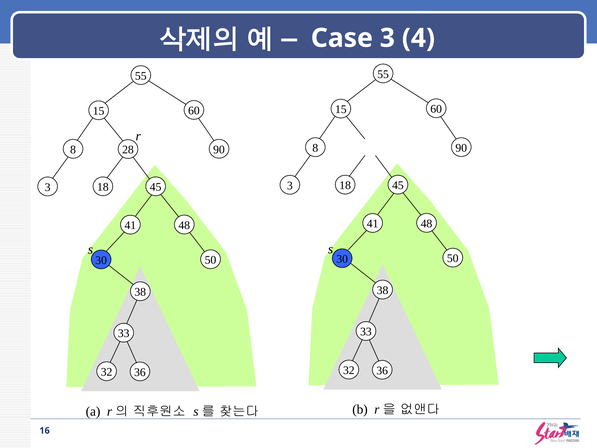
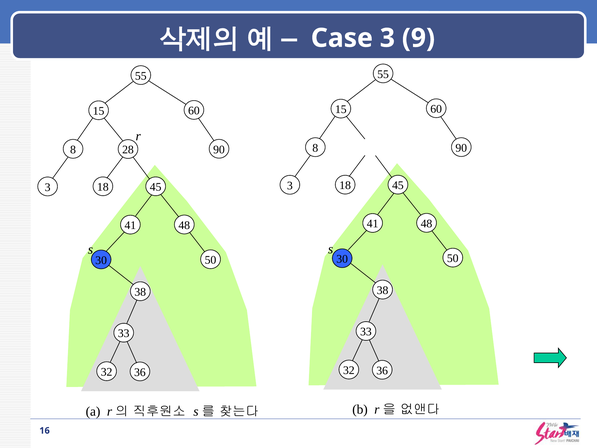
4: 4 -> 9
